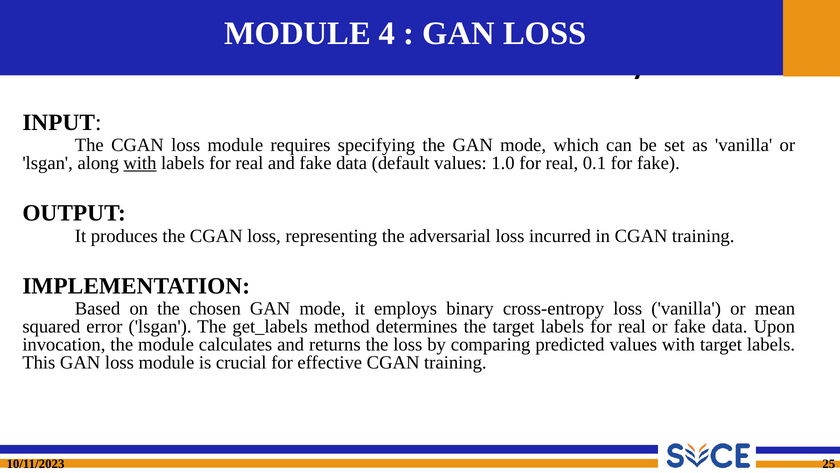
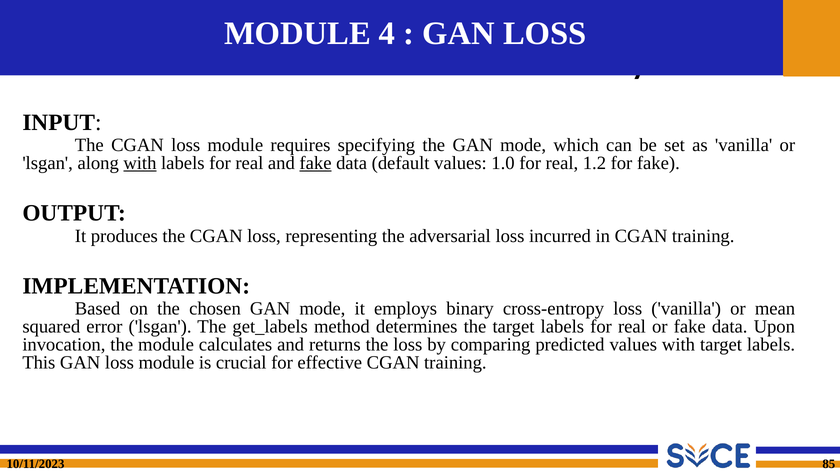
fake at (316, 163) underline: none -> present
0.1: 0.1 -> 1.2
25: 25 -> 85
